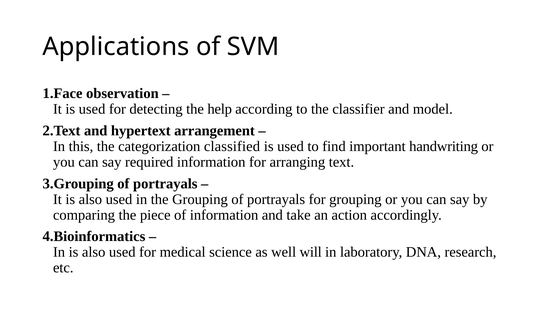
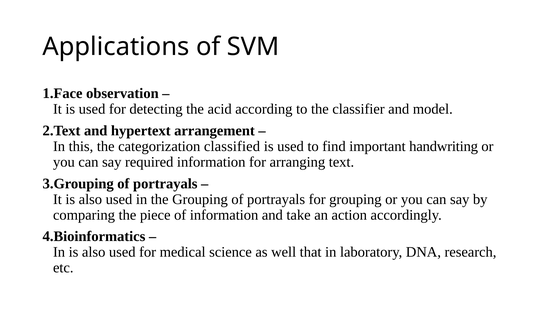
help: help -> acid
will: will -> that
